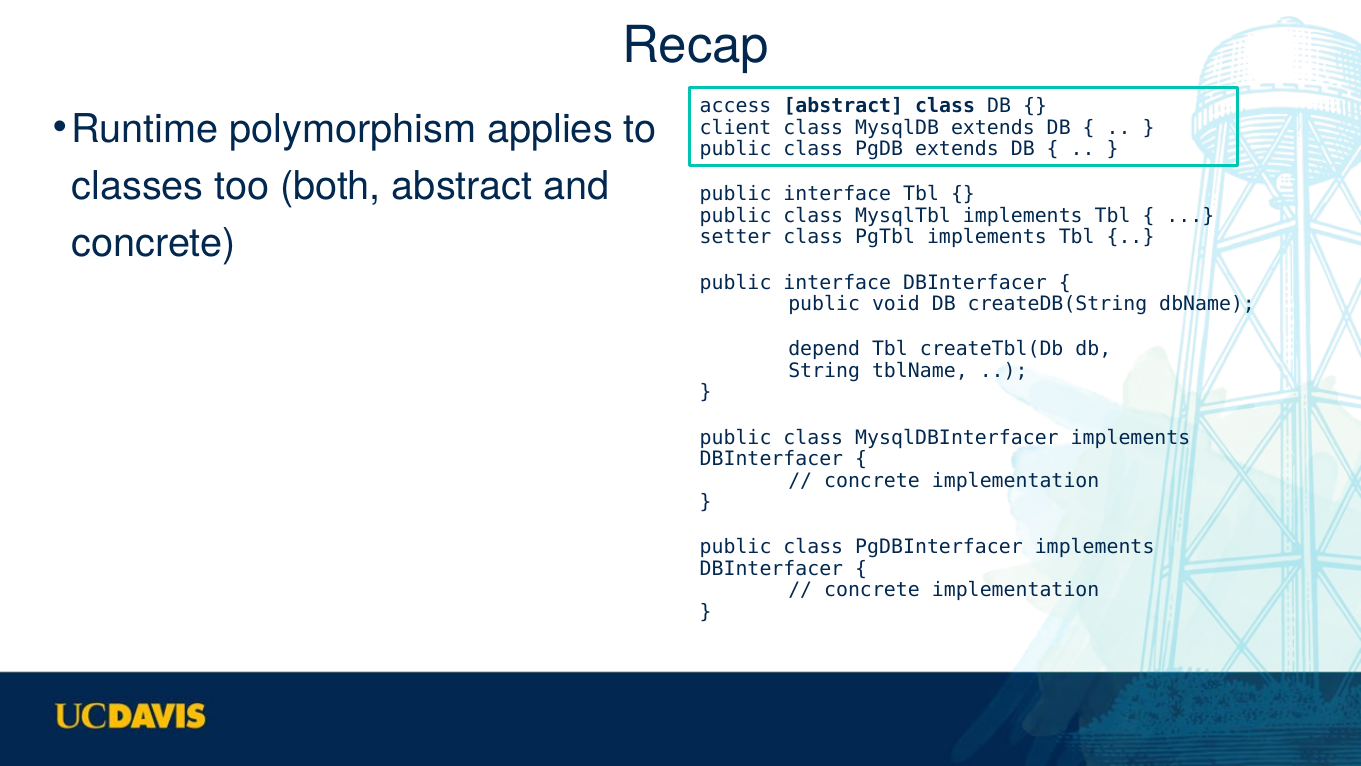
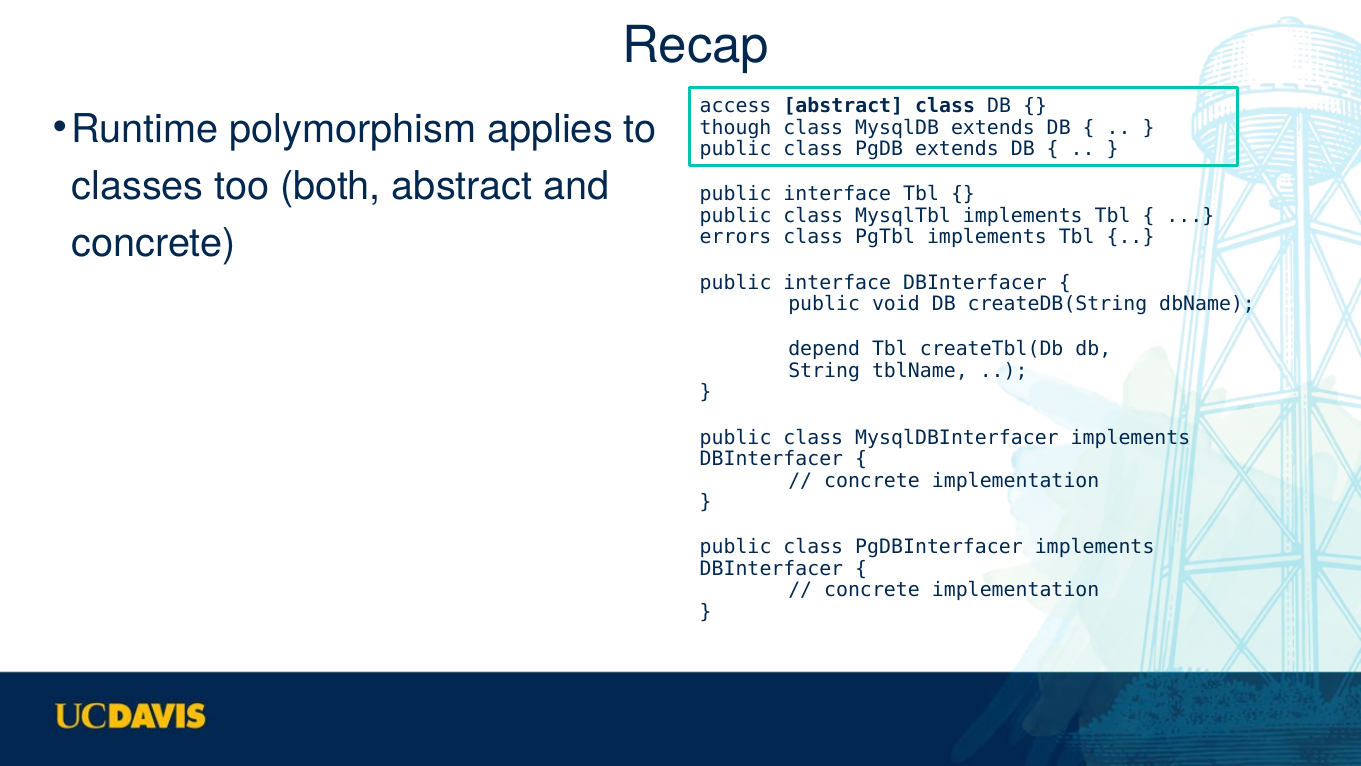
client: client -> though
setter: setter -> errors
